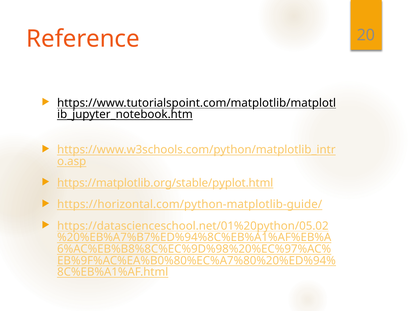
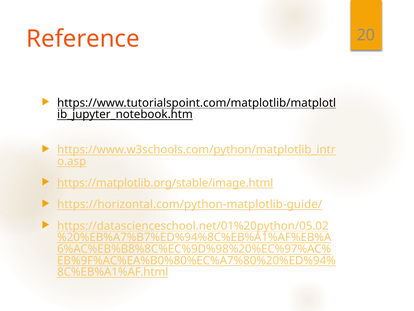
https://matplotlib.org/stable/pyplot.html: https://matplotlib.org/stable/pyplot.html -> https://matplotlib.org/stable/image.html
